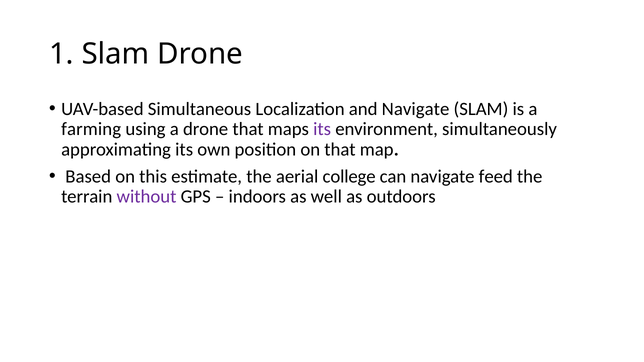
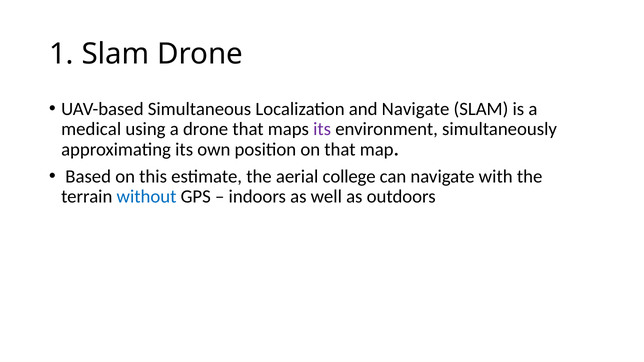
farming: farming -> medical
feed: feed -> with
without colour: purple -> blue
